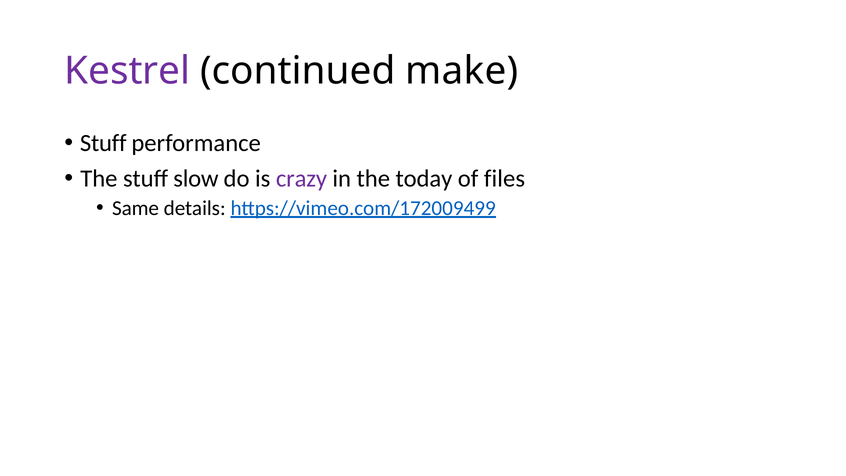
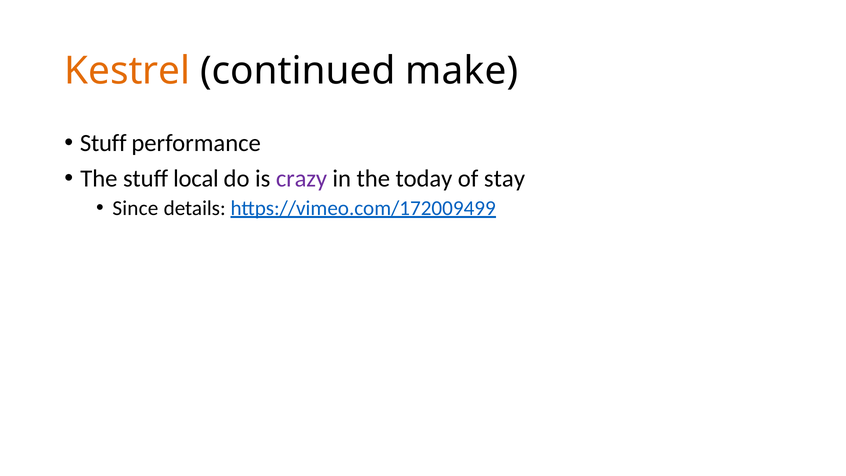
Kestrel colour: purple -> orange
slow: slow -> local
files: files -> stay
Same: Same -> Since
